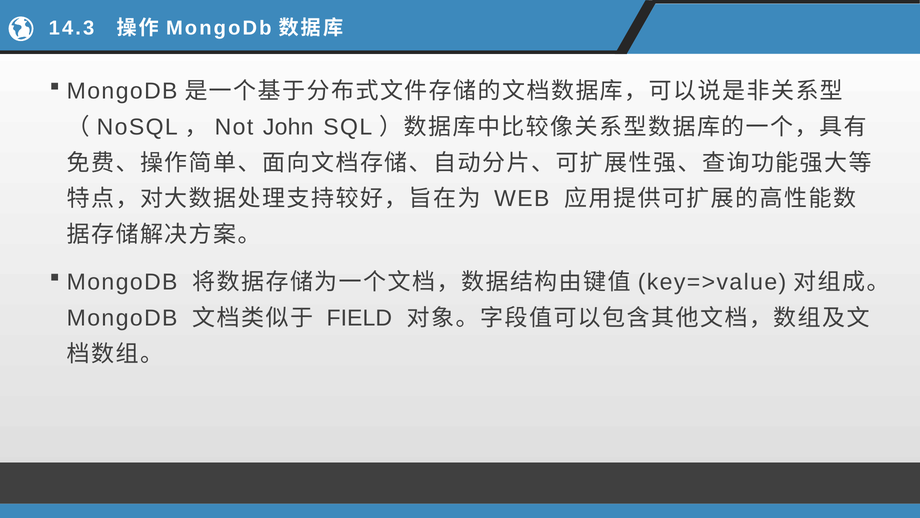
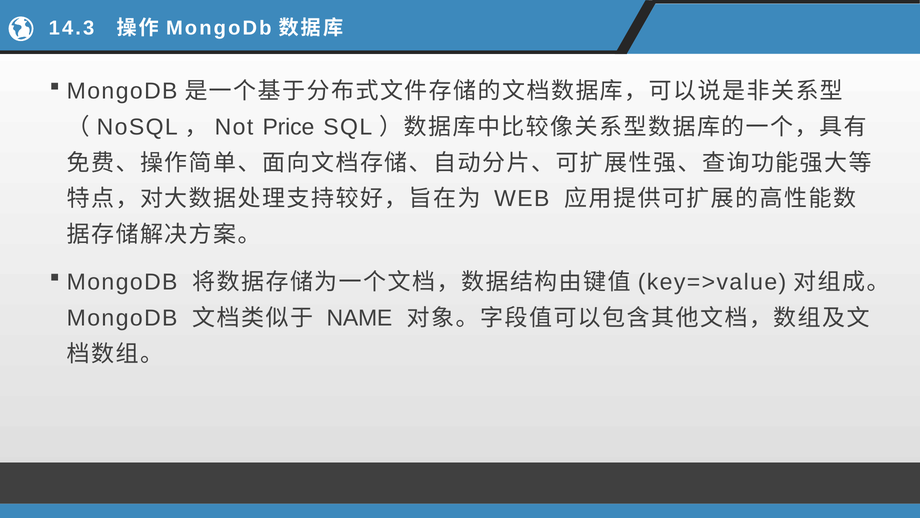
John: John -> Price
FIELD: FIELD -> NAME
